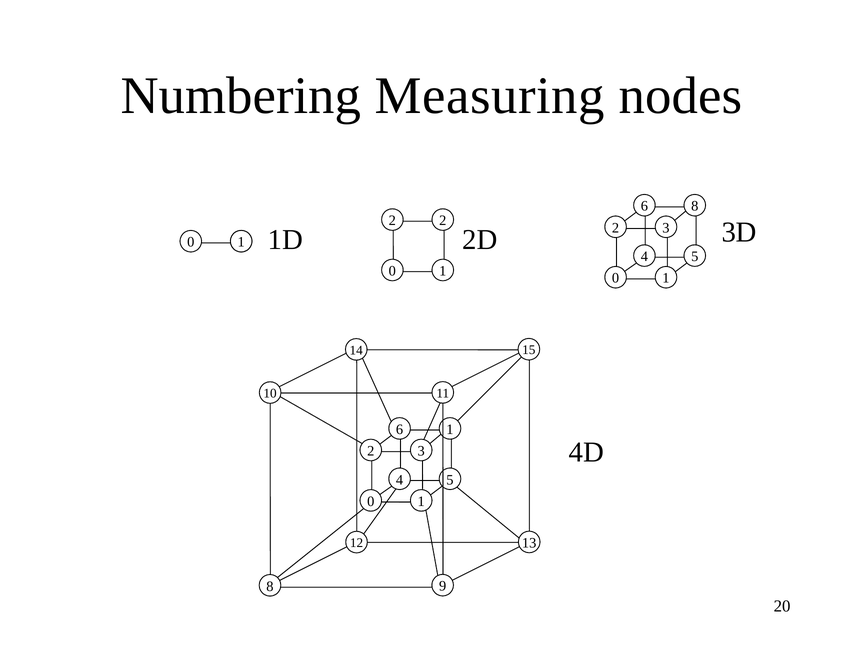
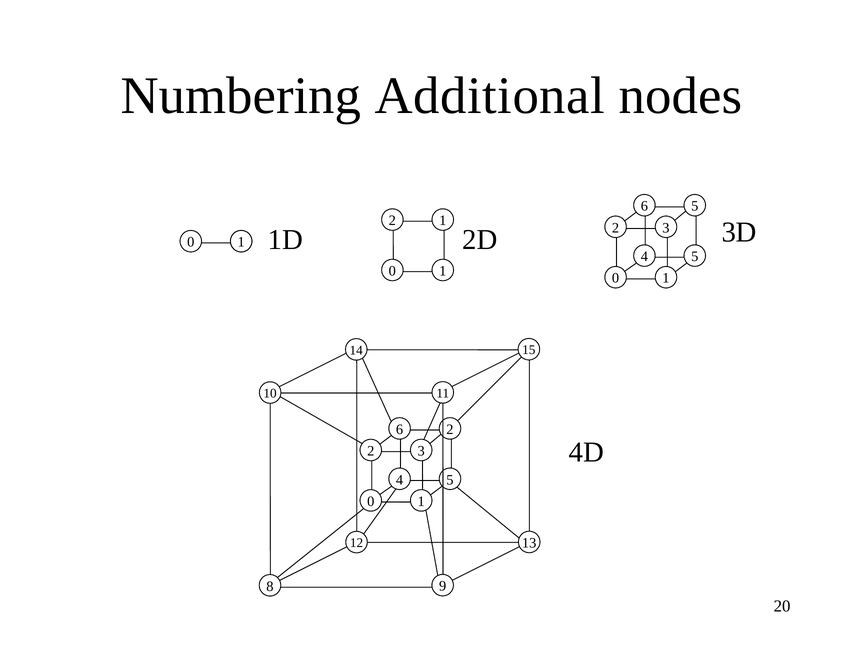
Measuring: Measuring -> Additional
6 8: 8 -> 5
2 2: 2 -> 1
6 1: 1 -> 2
